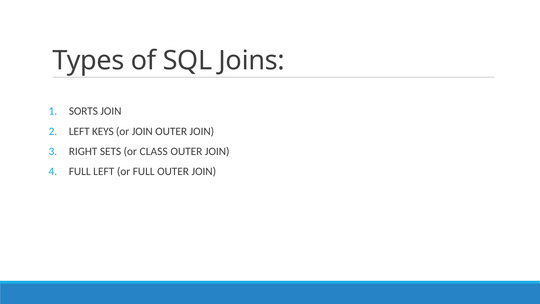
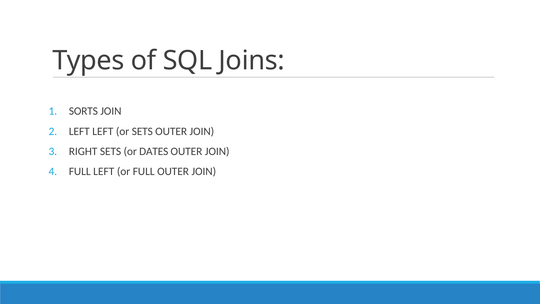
LEFT KEYS: KEYS -> LEFT
or JOIN: JOIN -> SETS
CLASS: CLASS -> DATES
